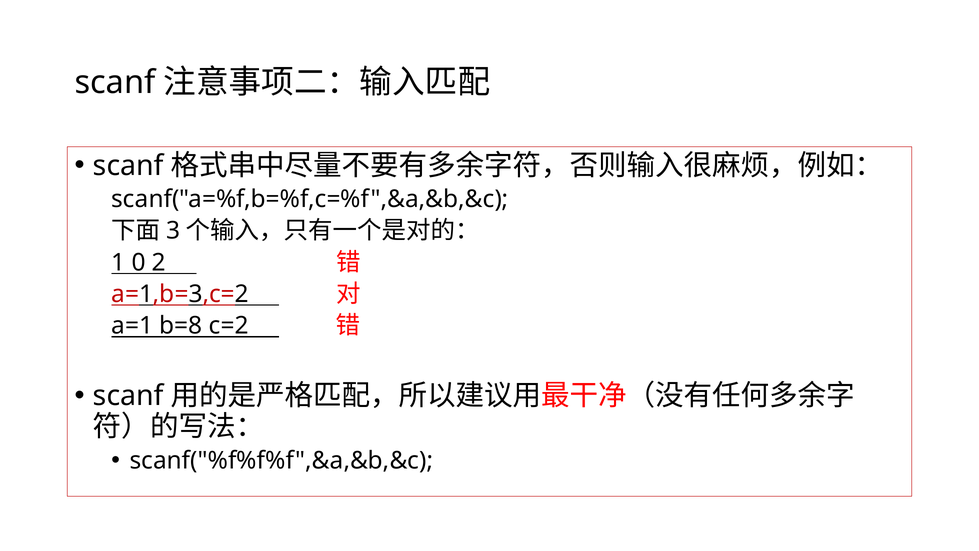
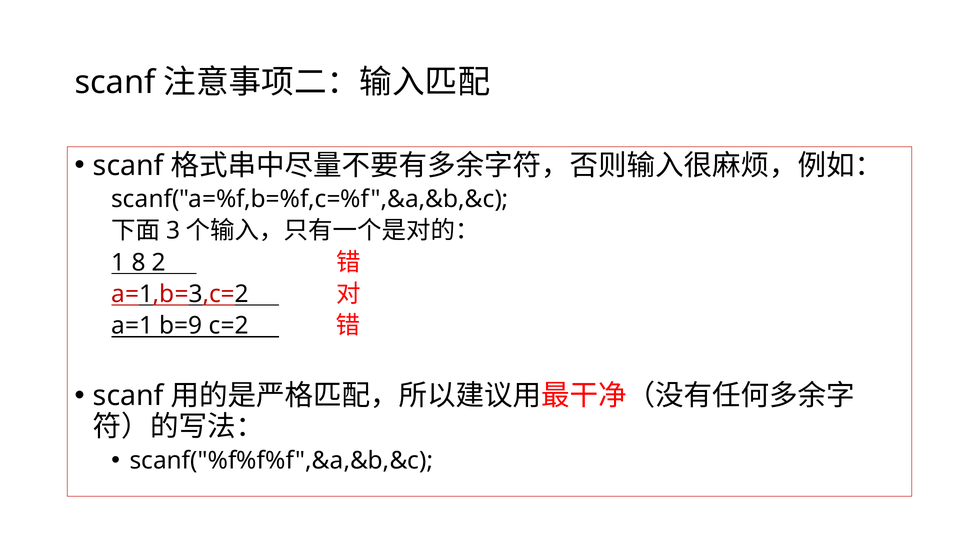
0: 0 -> 8
b=8: b=8 -> b=9
